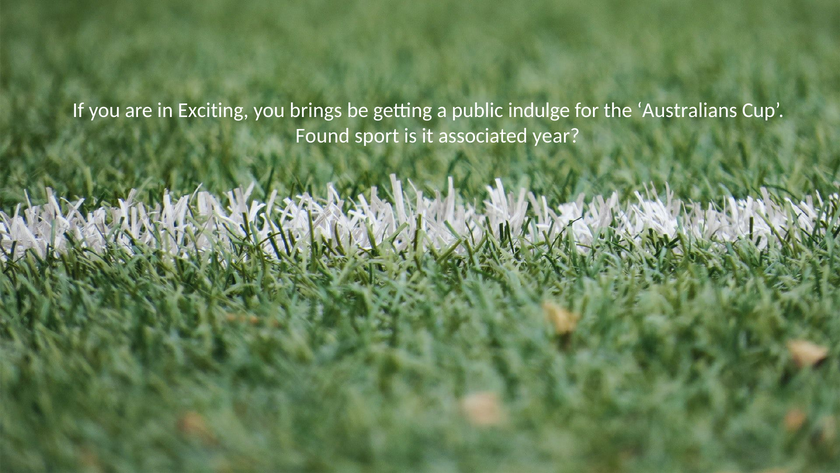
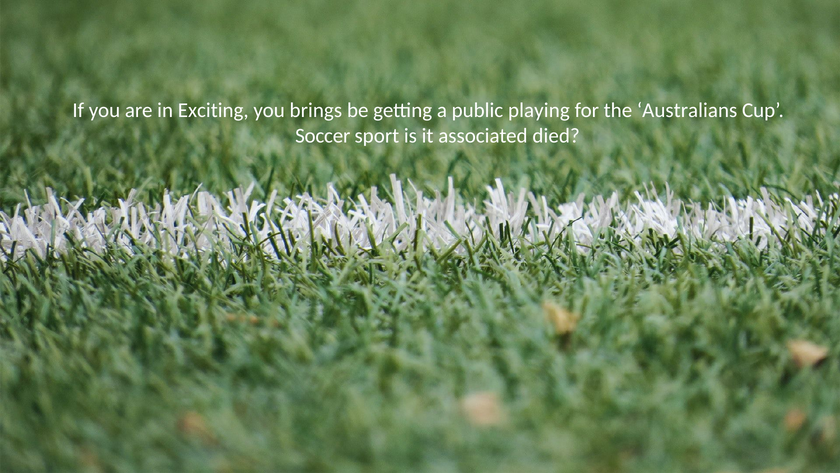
indulge: indulge -> playing
Found: Found -> Soccer
year: year -> died
